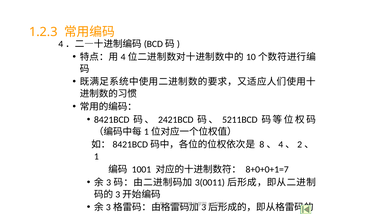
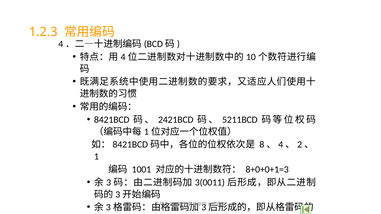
8+0+0+1=7: 8+0+0+1=7 -> 8+0+0+1=3
